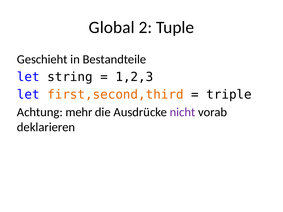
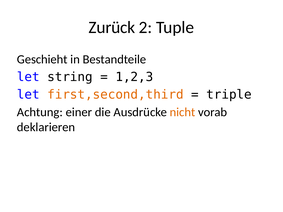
Global: Global -> Zurück
mehr: mehr -> einer
nicht colour: purple -> orange
